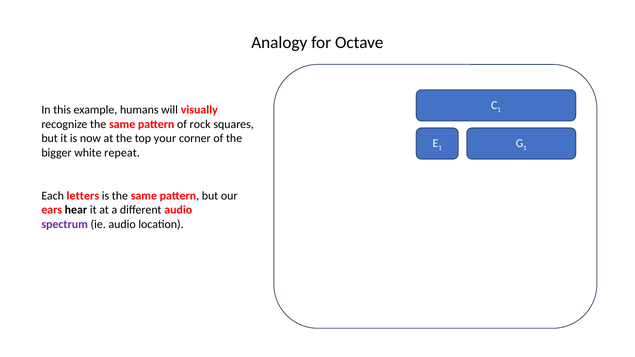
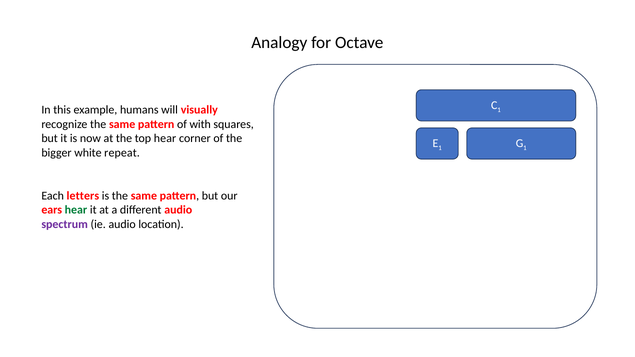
rock: rock -> with
top your: your -> hear
hear at (76, 210) colour: black -> green
